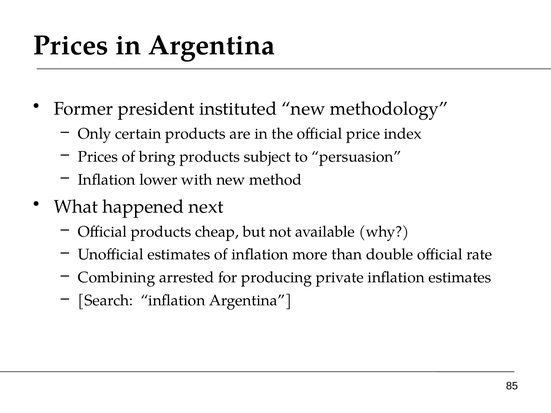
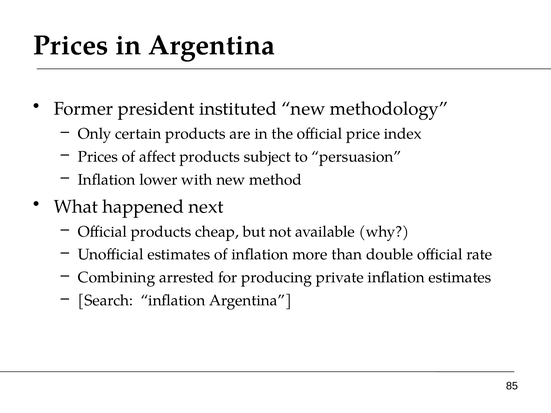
bring: bring -> affect
